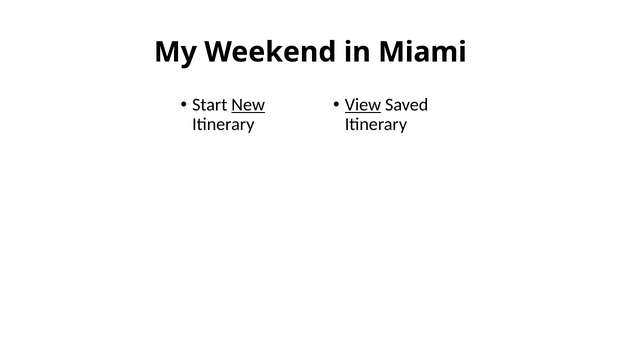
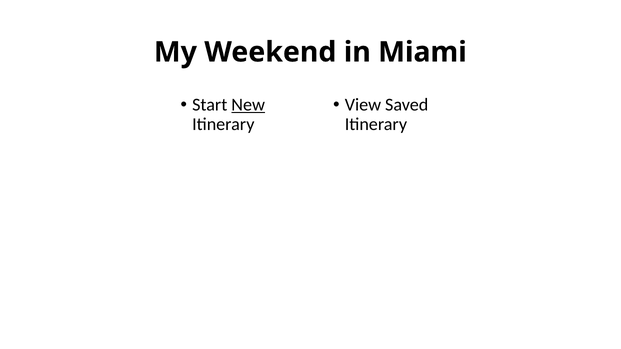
View underline: present -> none
